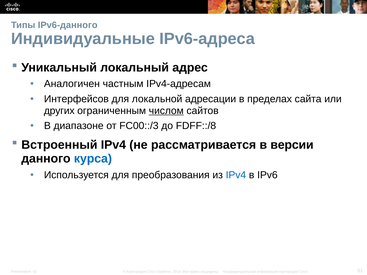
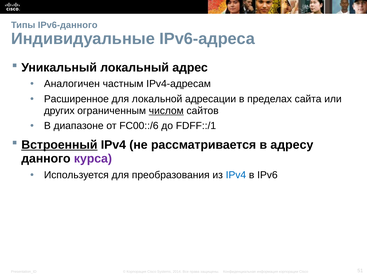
Интерфейсов: Интерфейсов -> Расширенное
FC00::/3: FC00::/3 -> FC00::/6
FDFF::/8: FDFF::/8 -> FDFF::/1
Встроенный underline: none -> present
версии: версии -> адресу
курса colour: blue -> purple
